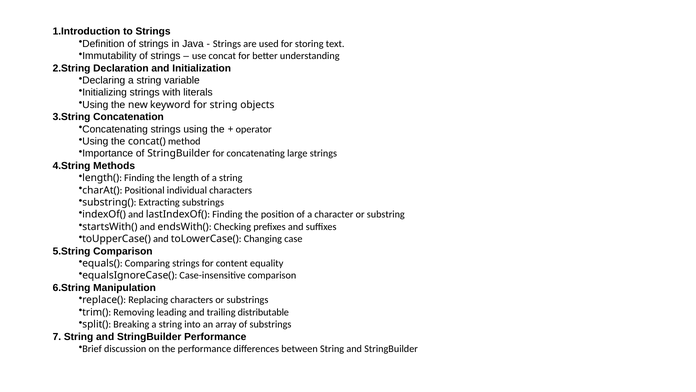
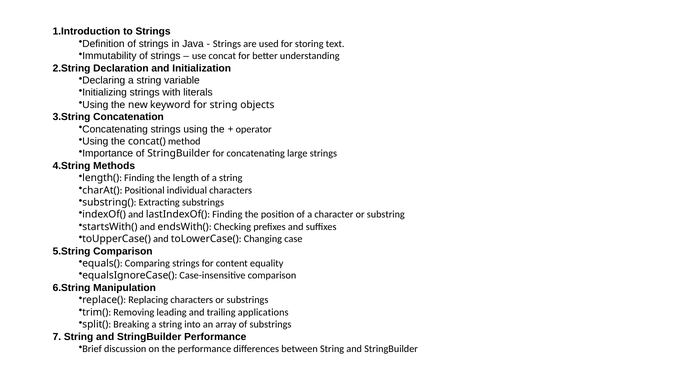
distributable: distributable -> applications
